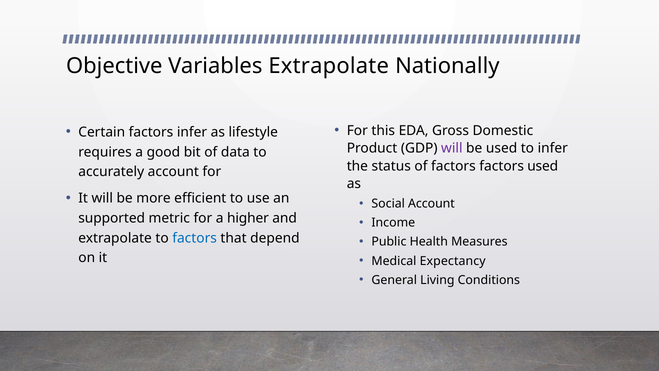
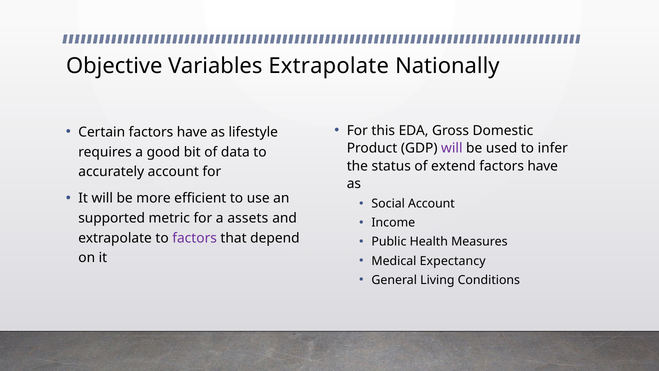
Certain factors infer: infer -> have
of factors: factors -> extend
used at (543, 166): used -> have
higher: higher -> assets
factors at (195, 238) colour: blue -> purple
